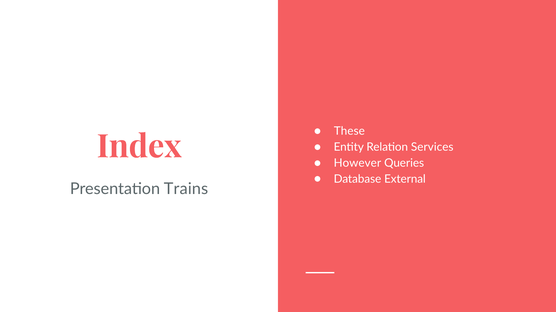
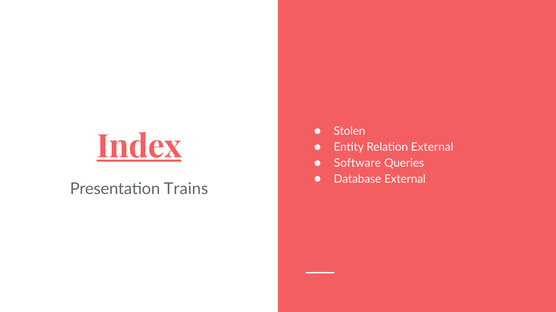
These: These -> Stolen
Index underline: none -> present
Relation Services: Services -> External
However: However -> Software
